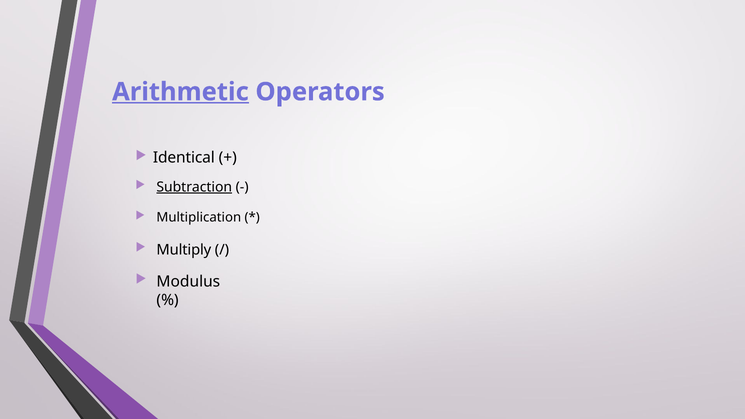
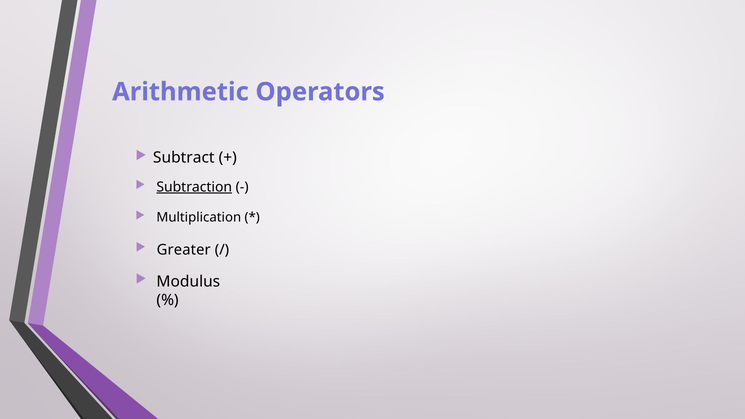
Arithmetic underline: present -> none
Identical: Identical -> Subtract
Multiply: Multiply -> Greater
